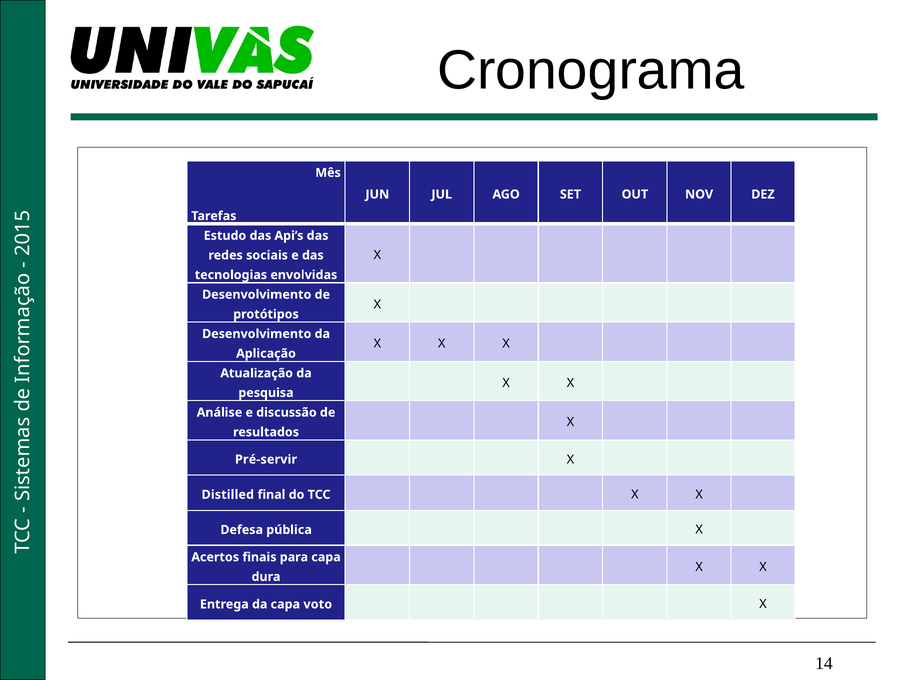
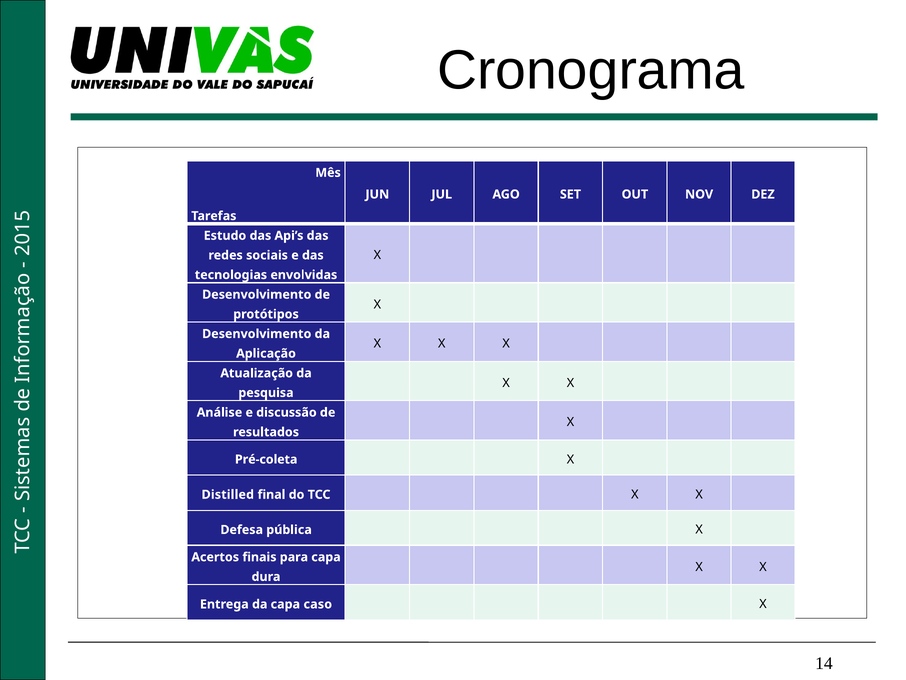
Pré-servir: Pré-servir -> Pré-coleta
voto: voto -> caso
